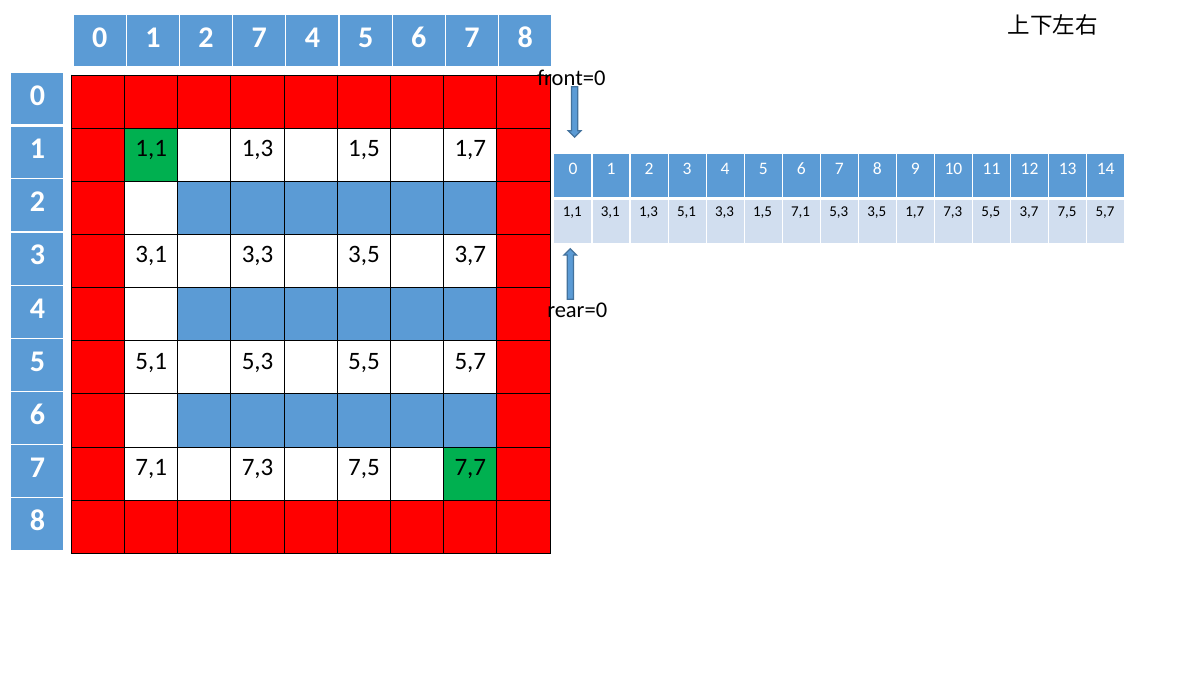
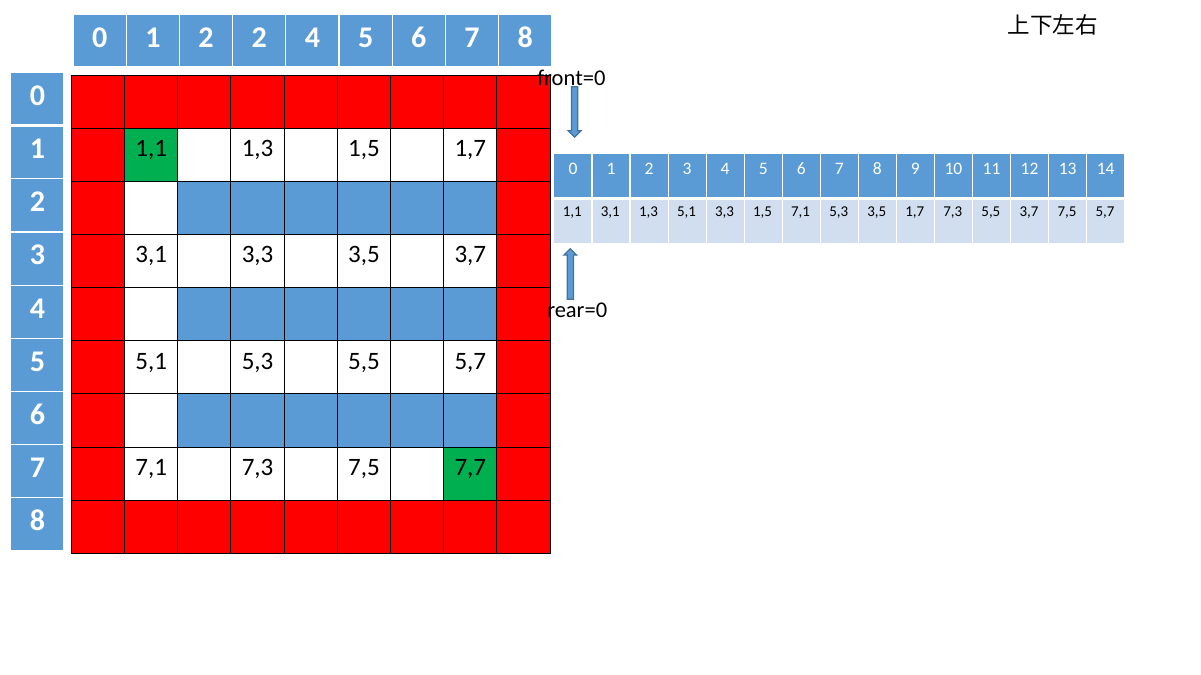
2 7: 7 -> 2
